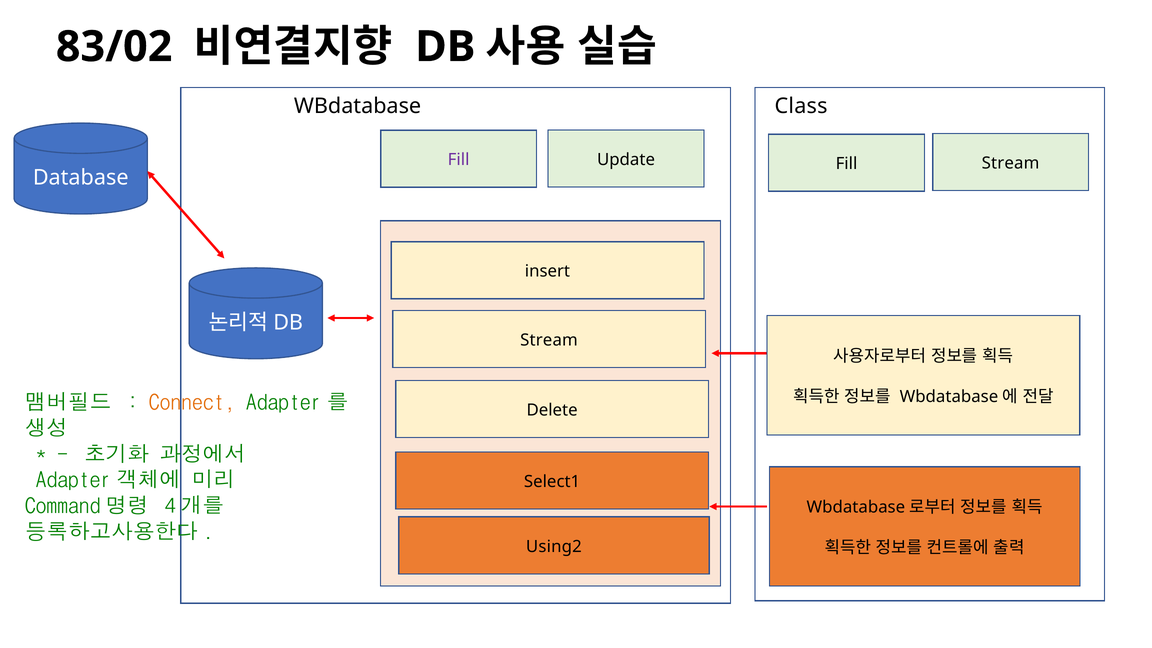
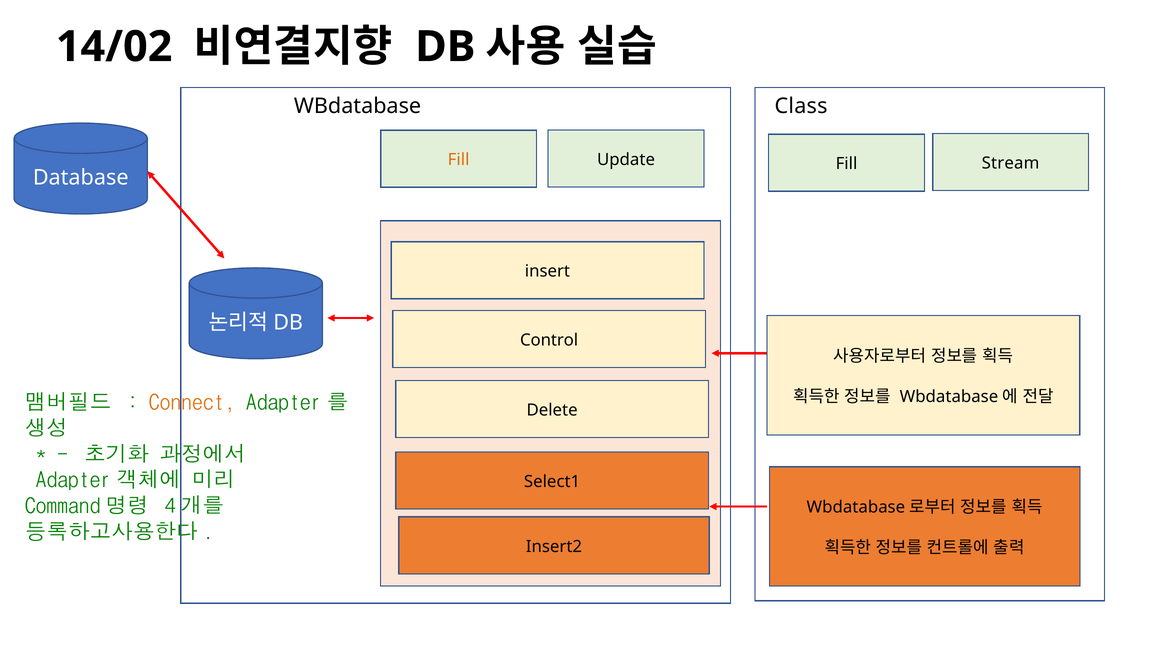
83/02: 83/02 -> 14/02
Fill at (459, 160) colour: purple -> orange
Stream at (549, 340): Stream -> Control
Using2: Using2 -> Insert2
